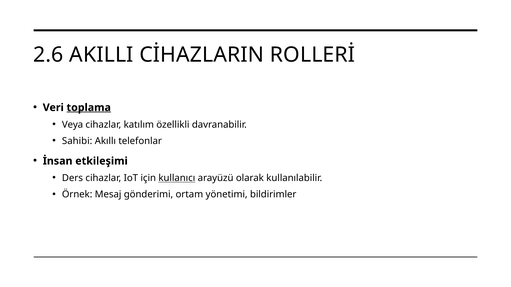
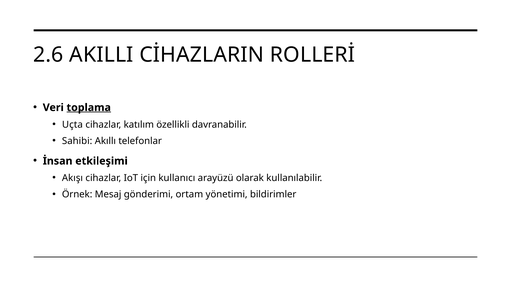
Veya: Veya -> Uçta
Ders: Ders -> Akışı
kullanıcı underline: present -> none
